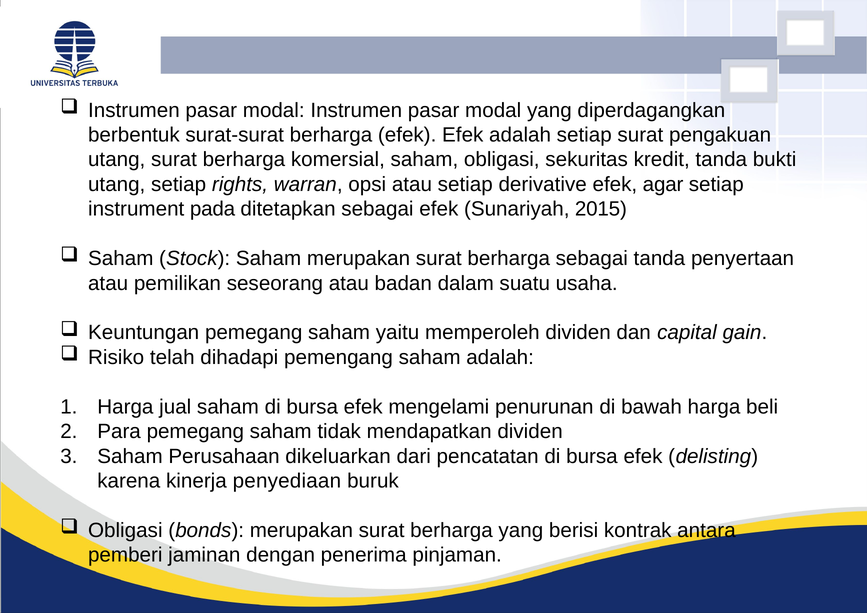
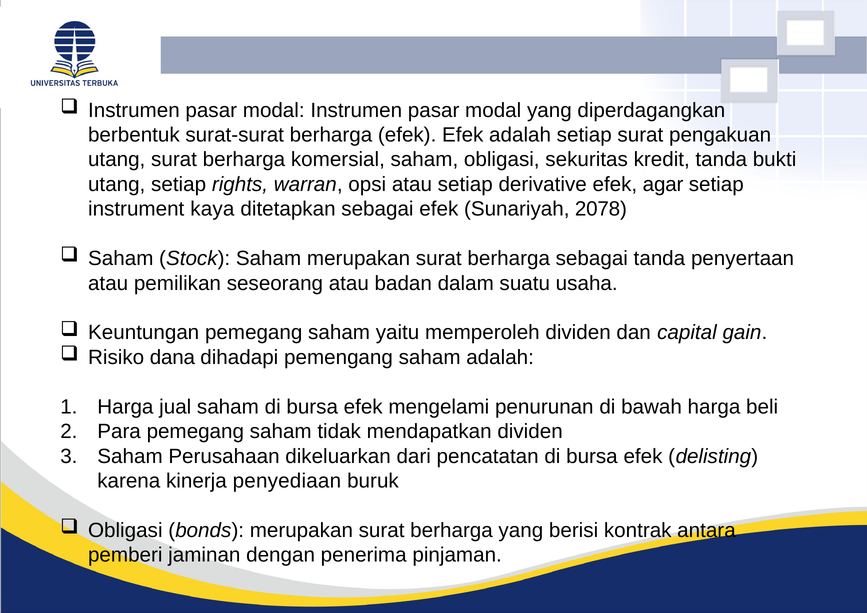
pada: pada -> kaya
2015: 2015 -> 2078
telah: telah -> dana
